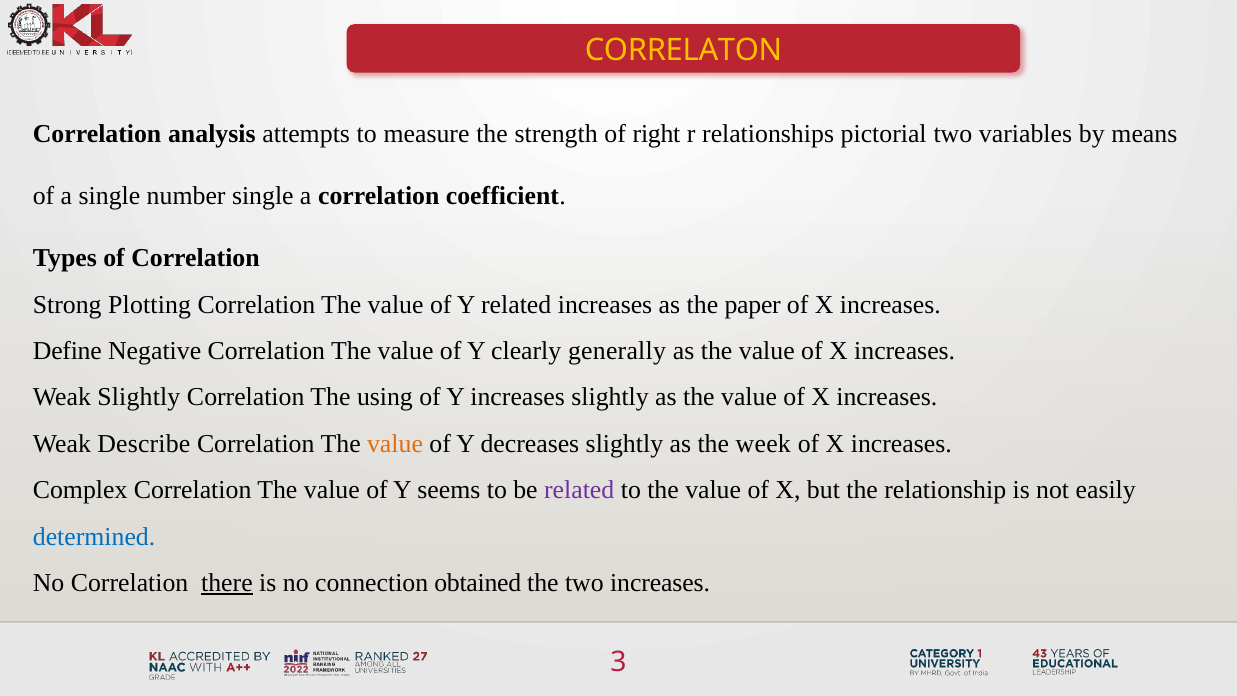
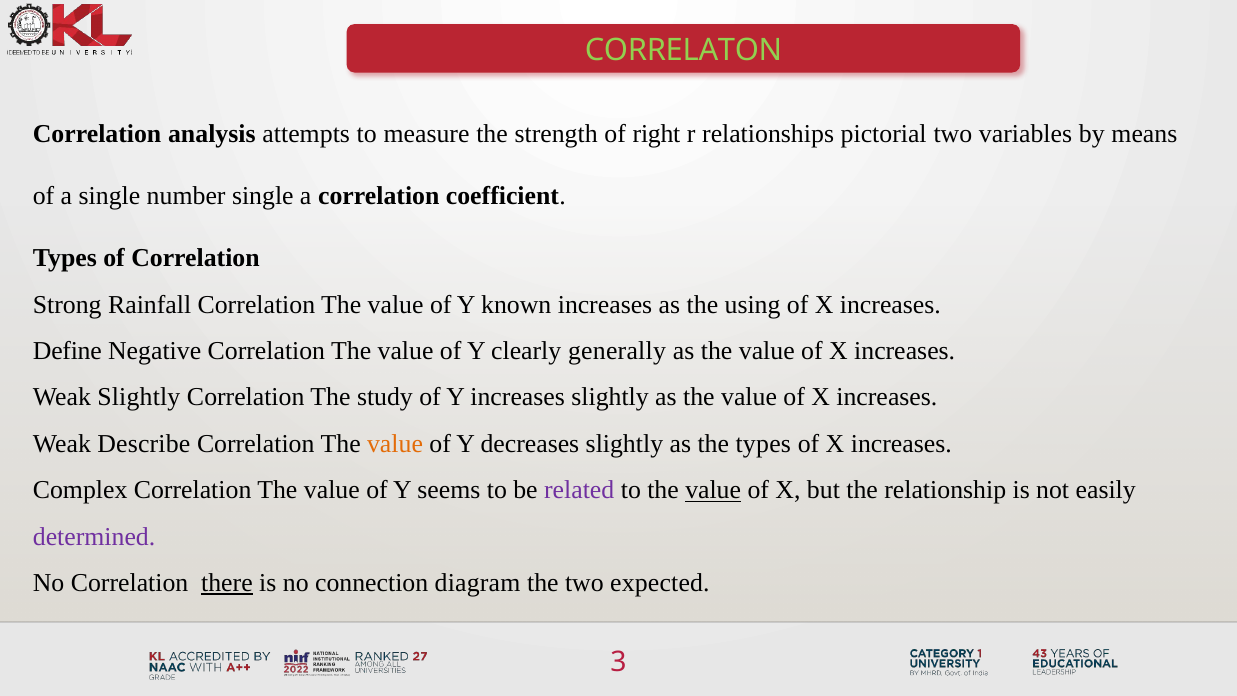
CORRELATON colour: yellow -> light green
Plotting: Plotting -> Rainfall
Y related: related -> known
paper: paper -> using
using: using -> study
the week: week -> types
value at (713, 490) underline: none -> present
determined colour: blue -> purple
obtained: obtained -> diagram
two increases: increases -> expected
